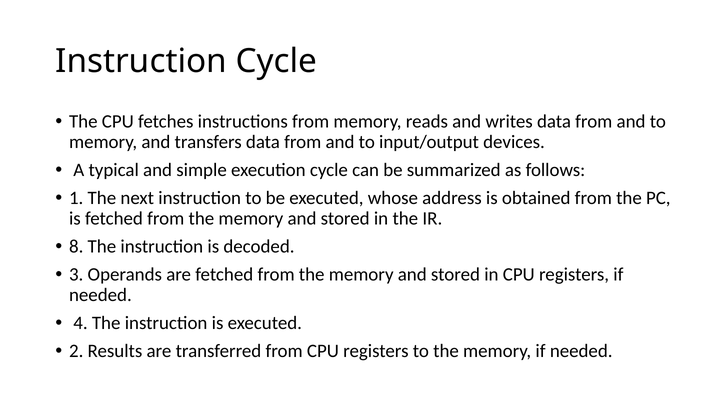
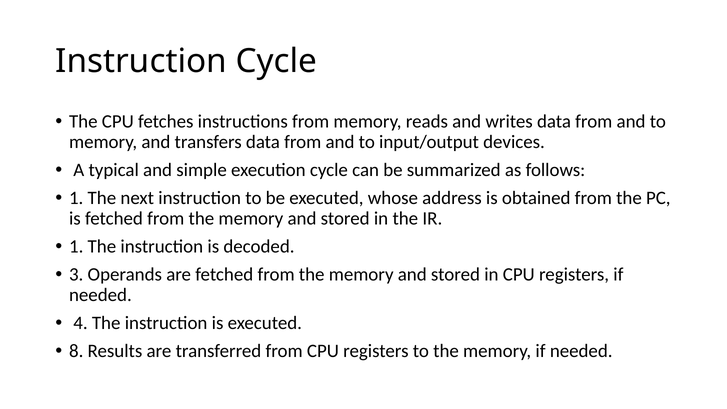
8 at (76, 247): 8 -> 1
2: 2 -> 8
